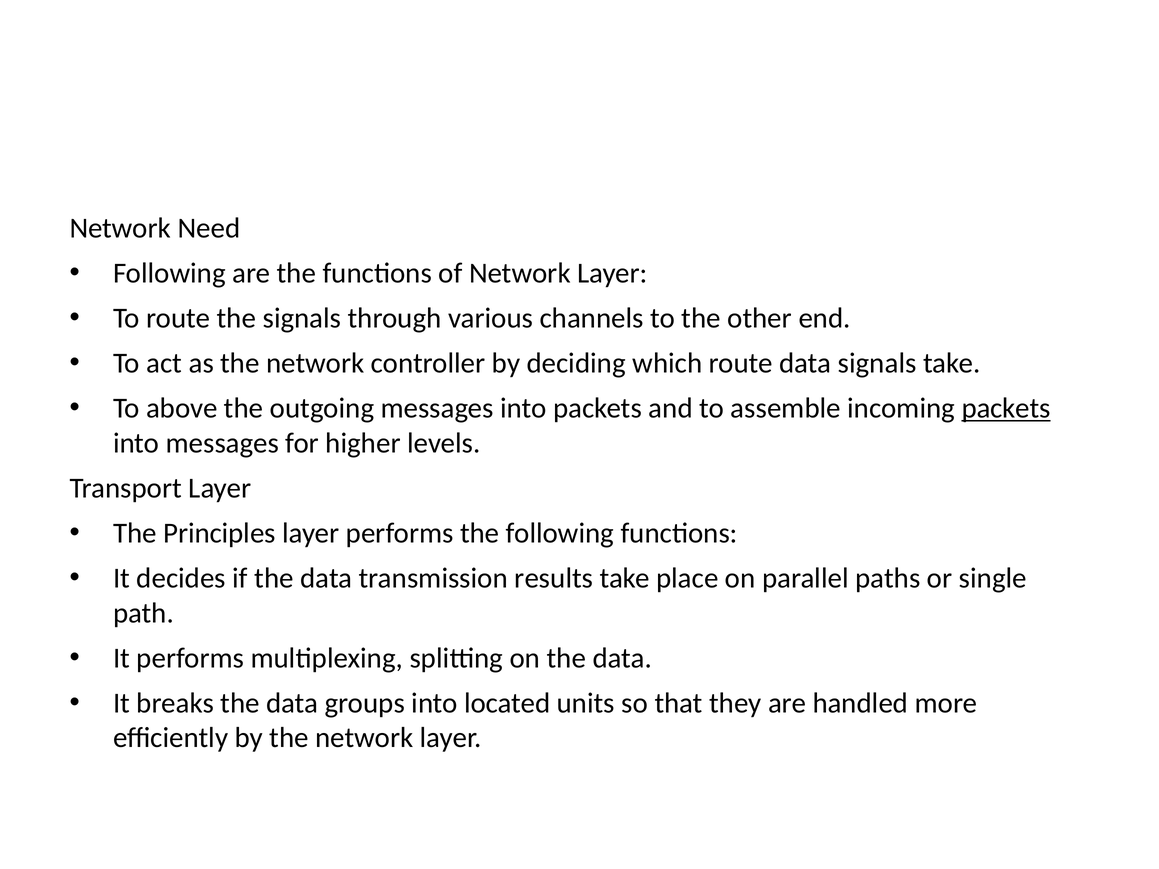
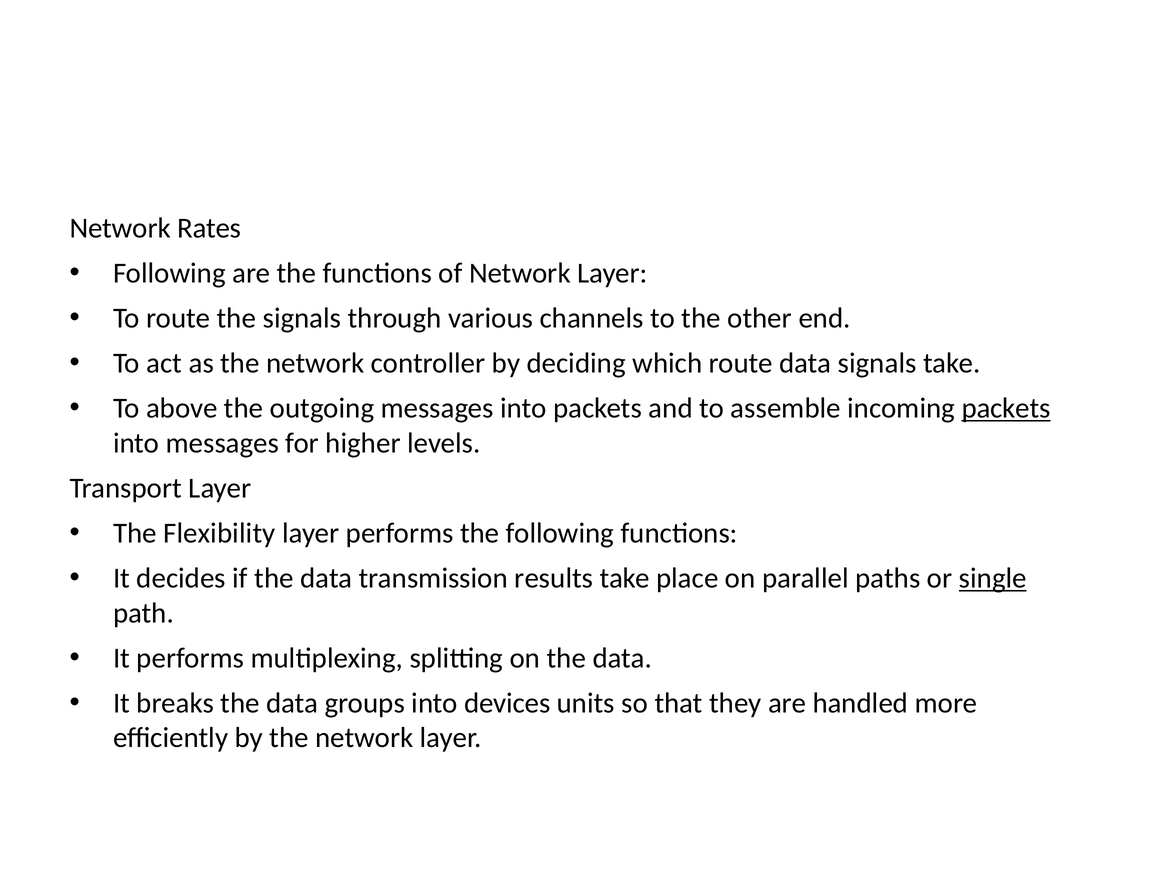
Need: Need -> Rates
Principles: Principles -> Flexibility
single underline: none -> present
located: located -> devices
